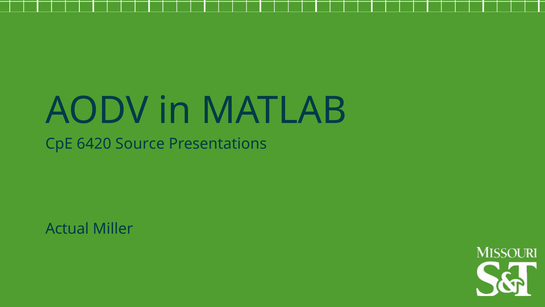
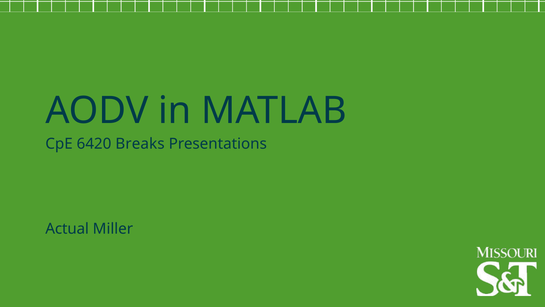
Source: Source -> Breaks
